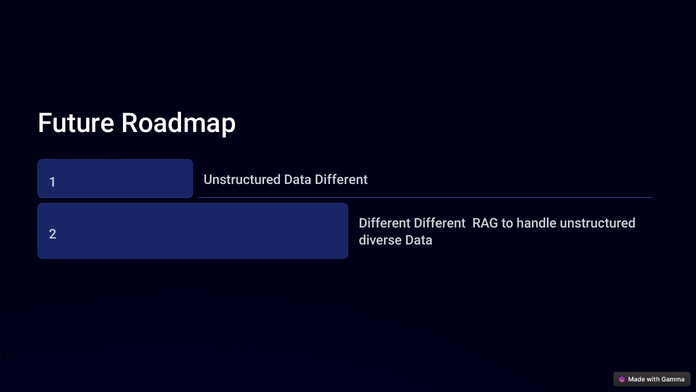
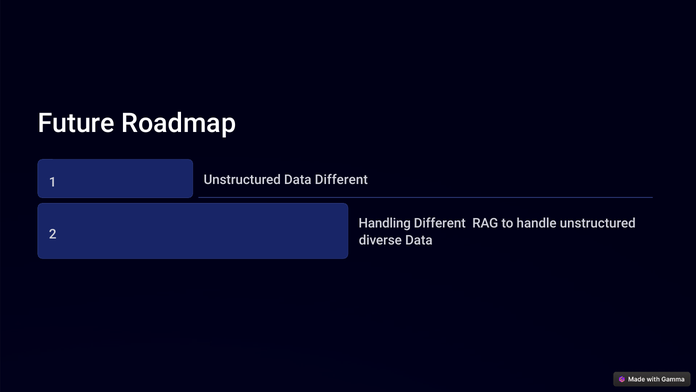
Different at (385, 223): Different -> Handling
